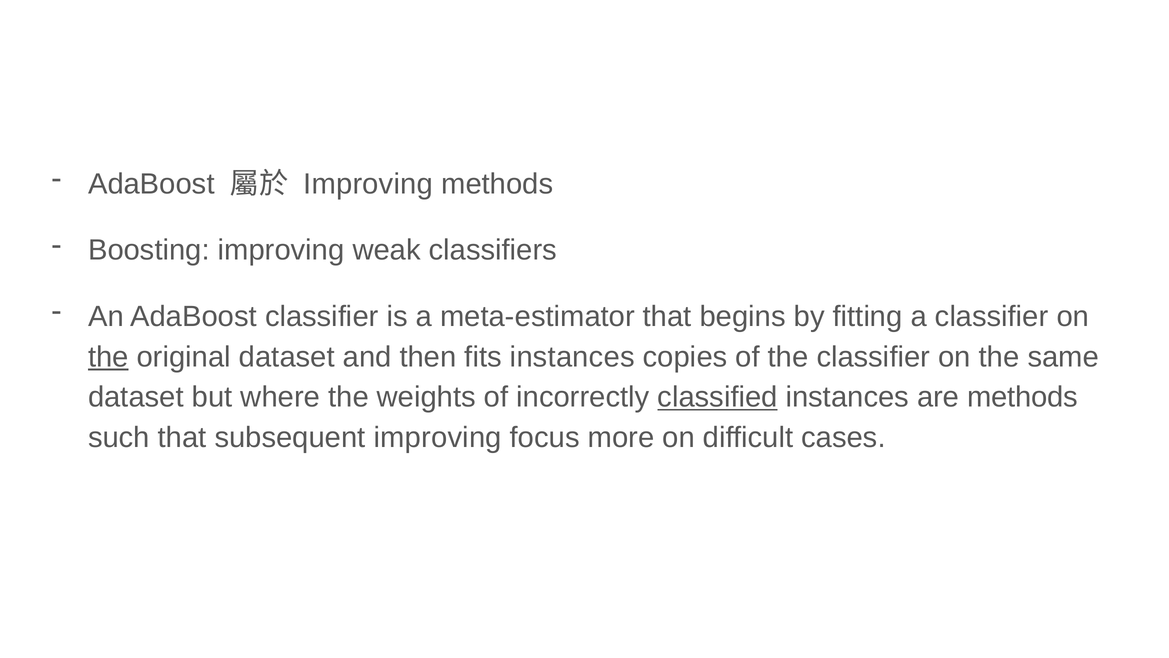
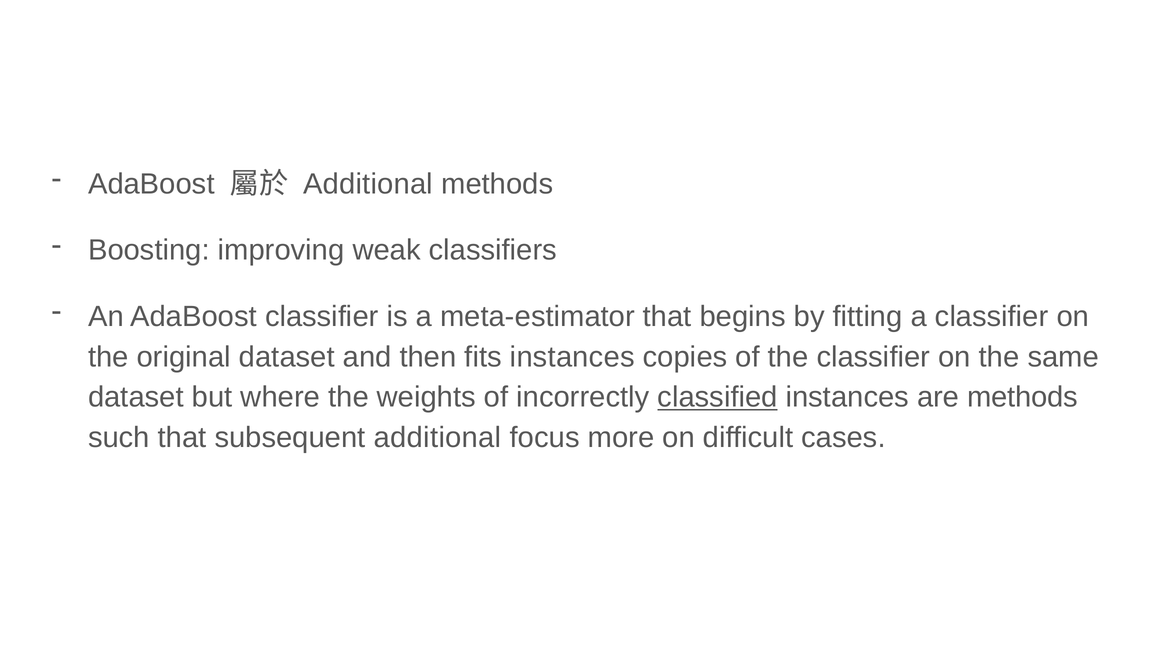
Improving at (368, 184): Improving -> Additional
the at (108, 357) underline: present -> none
subsequent improving: improving -> additional
